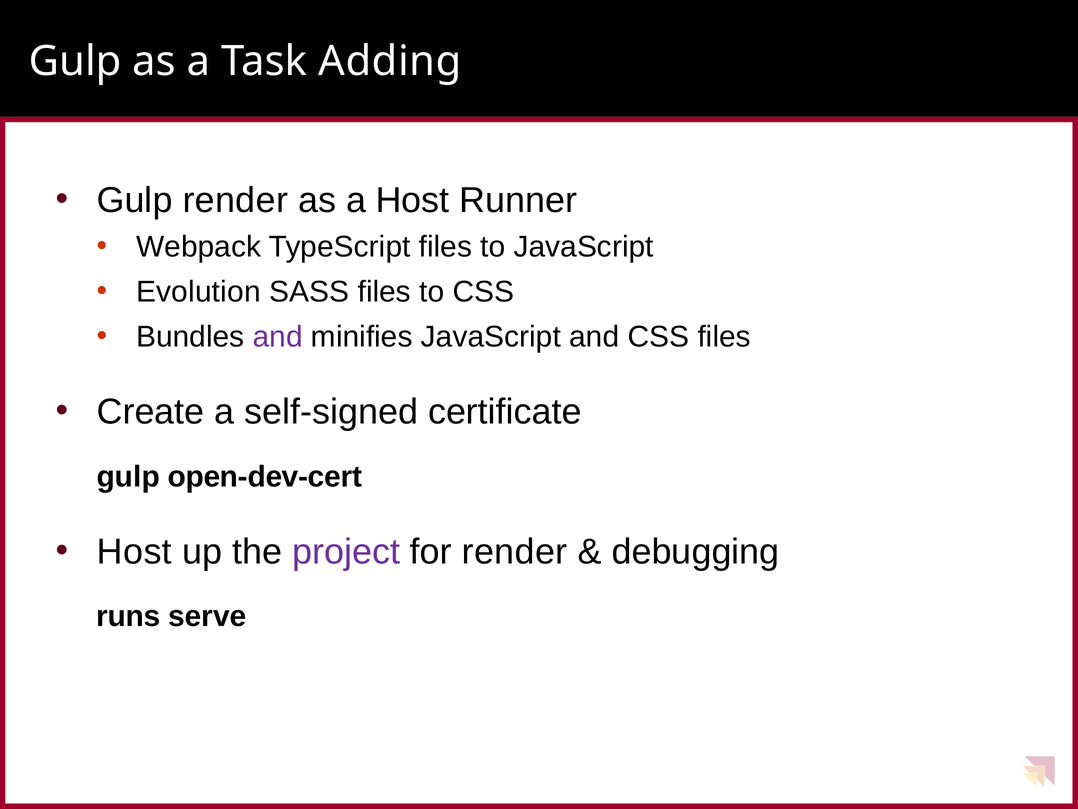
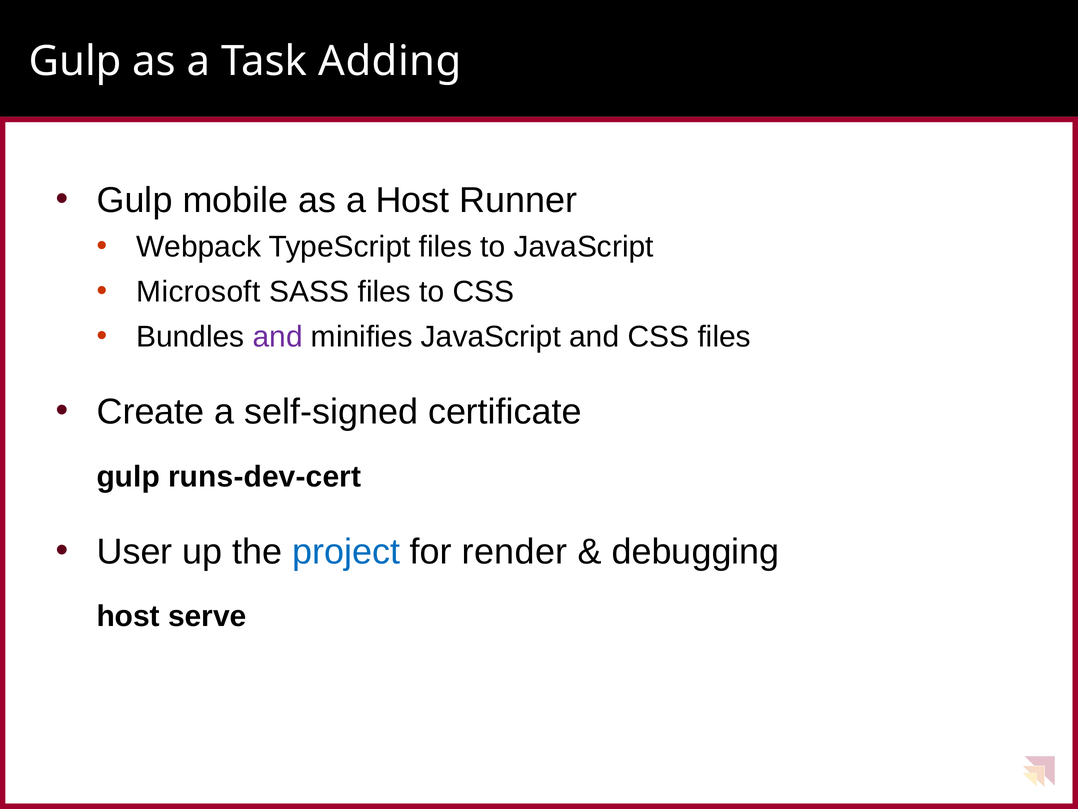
Gulp render: render -> mobile
Evolution: Evolution -> Microsoft
open-dev-cert: open-dev-cert -> runs-dev-cert
Host at (134, 551): Host -> User
project colour: purple -> blue
runs at (128, 616): runs -> host
